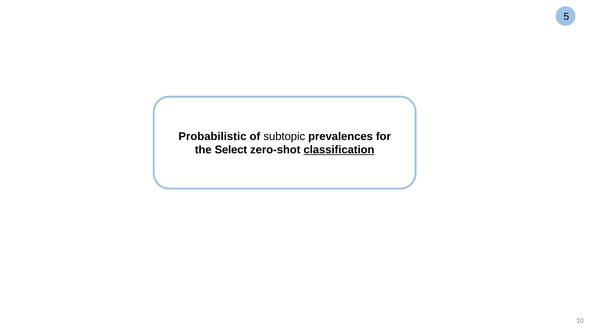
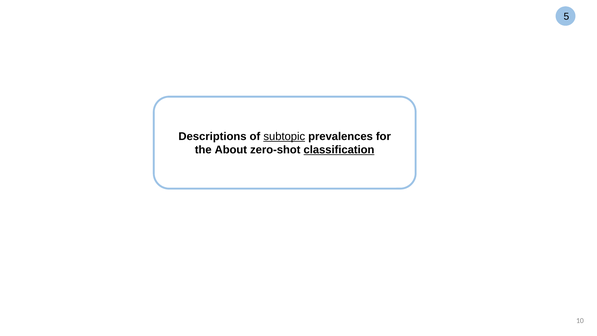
Probabilistic: Probabilistic -> Descriptions
subtopic underline: none -> present
Select: Select -> About
